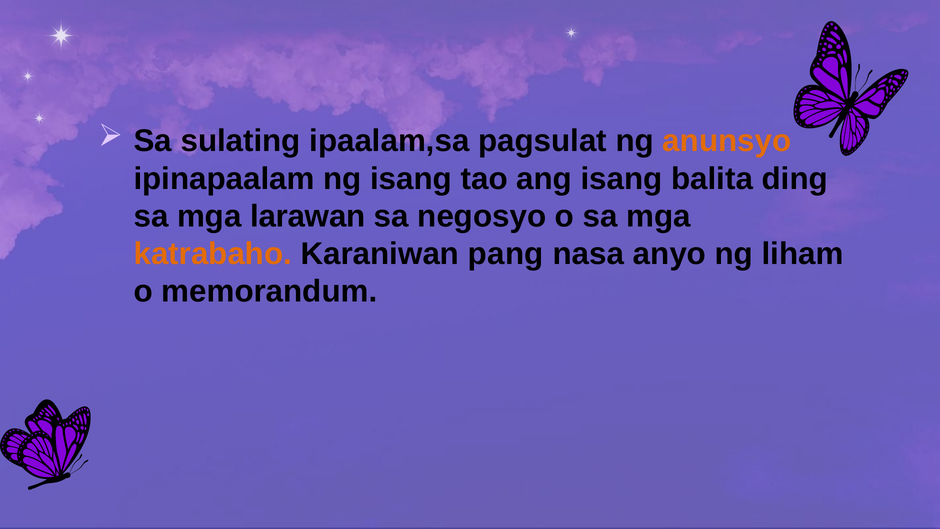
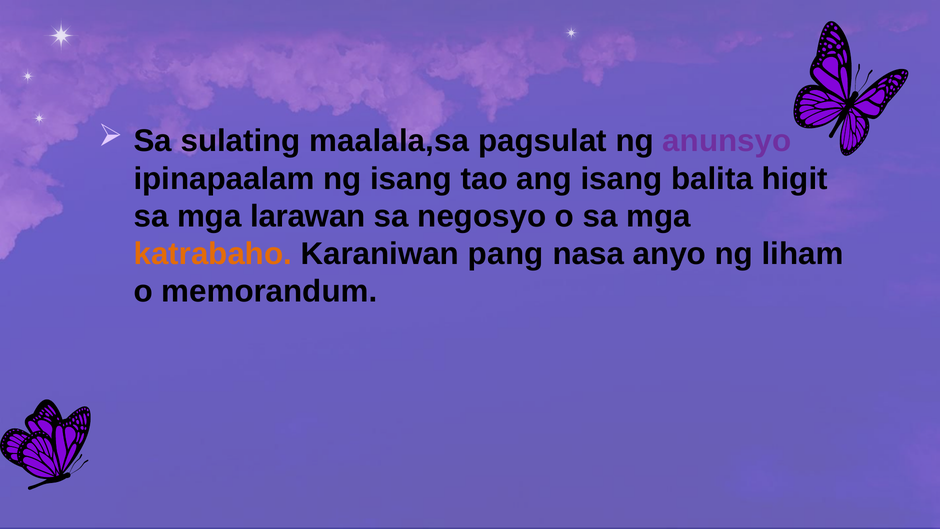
ipaalam,sa: ipaalam,sa -> maalala,sa
anunsyo colour: orange -> purple
ding: ding -> higit
